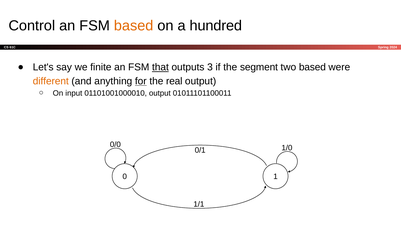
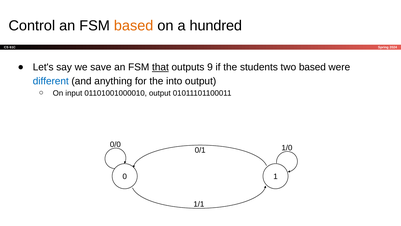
finite: finite -> save
3: 3 -> 9
segment: segment -> students
different colour: orange -> blue
for underline: present -> none
real: real -> into
